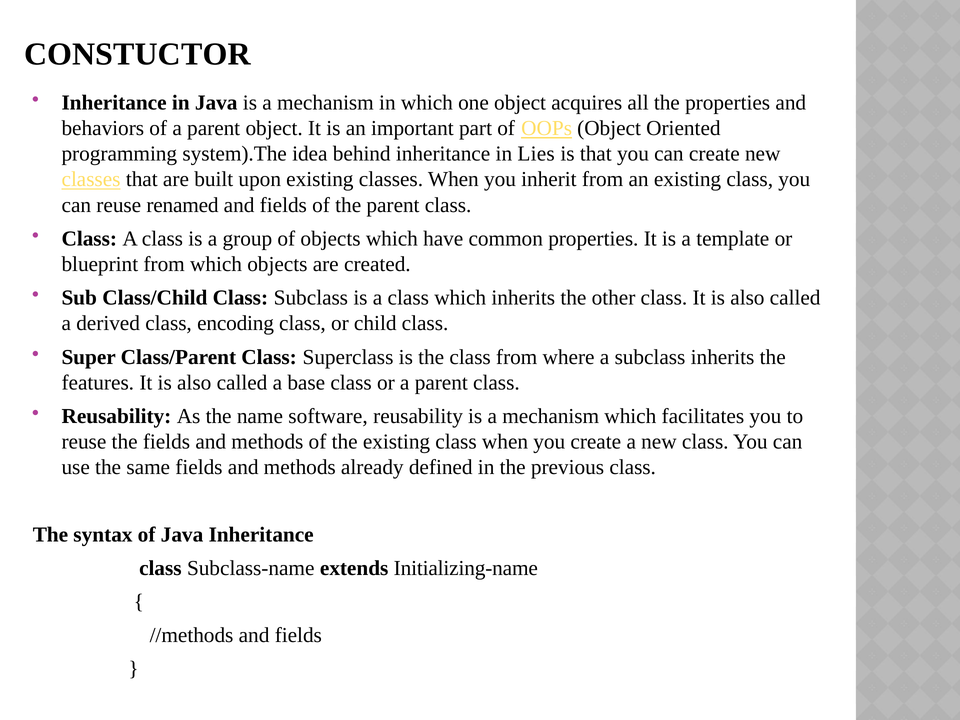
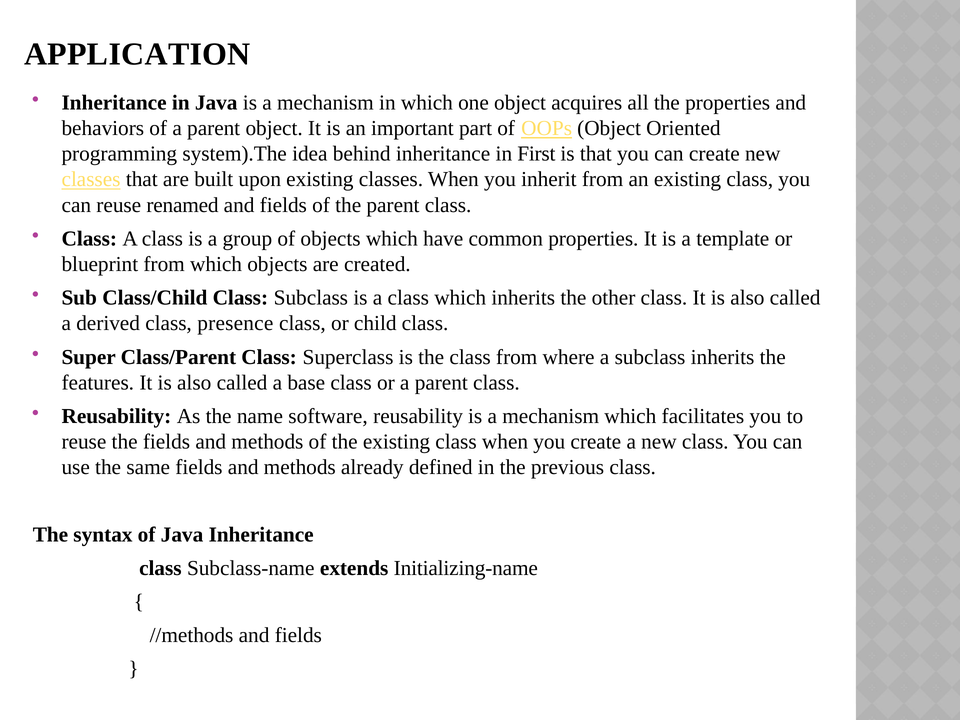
CONSTUCTOR: CONSTUCTOR -> APPLICATION
Lies: Lies -> First
encoding: encoding -> presence
